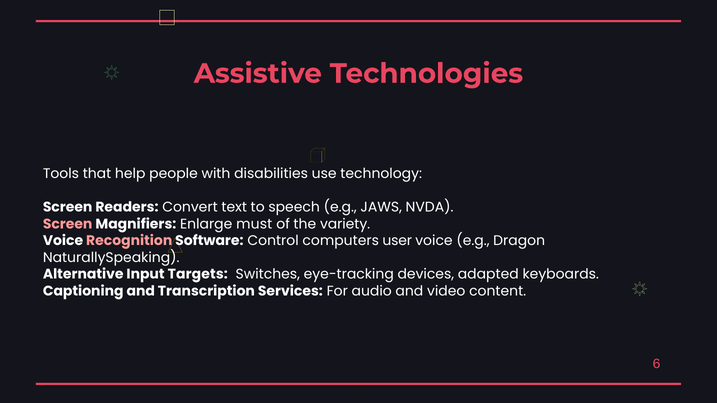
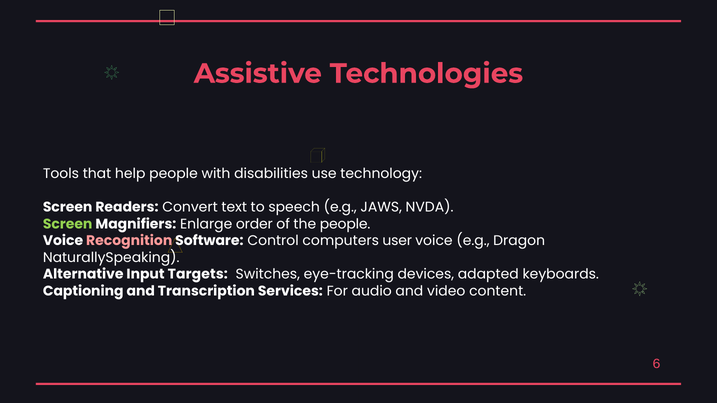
Screen at (68, 224) colour: pink -> light green
must: must -> order
the variety: variety -> people
